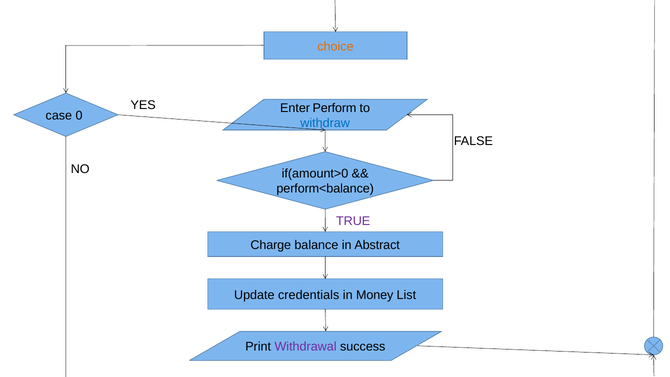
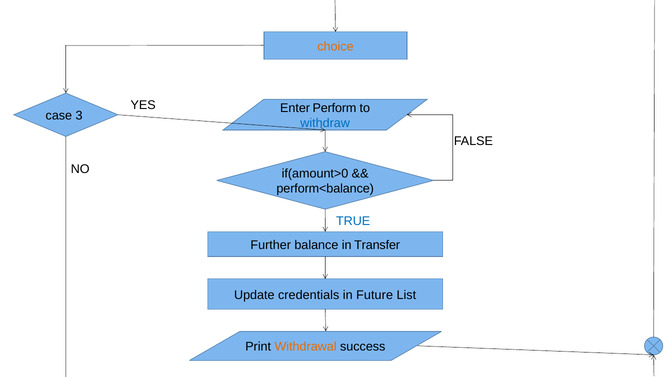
0: 0 -> 3
TRUE colour: purple -> blue
Charge: Charge -> Further
Abstract: Abstract -> Transfer
Money: Money -> Future
Withdrawal colour: purple -> orange
